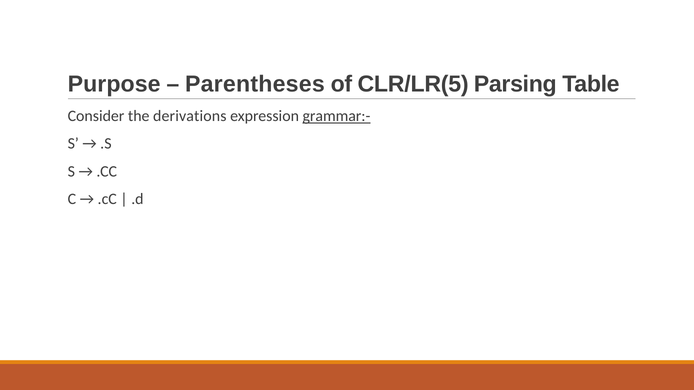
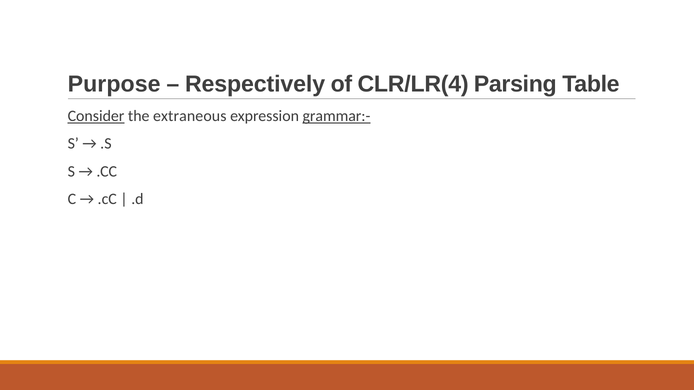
Parentheses: Parentheses -> Respectively
CLR/LR(5: CLR/LR(5 -> CLR/LR(4
Consider underline: none -> present
derivations: derivations -> extraneous
